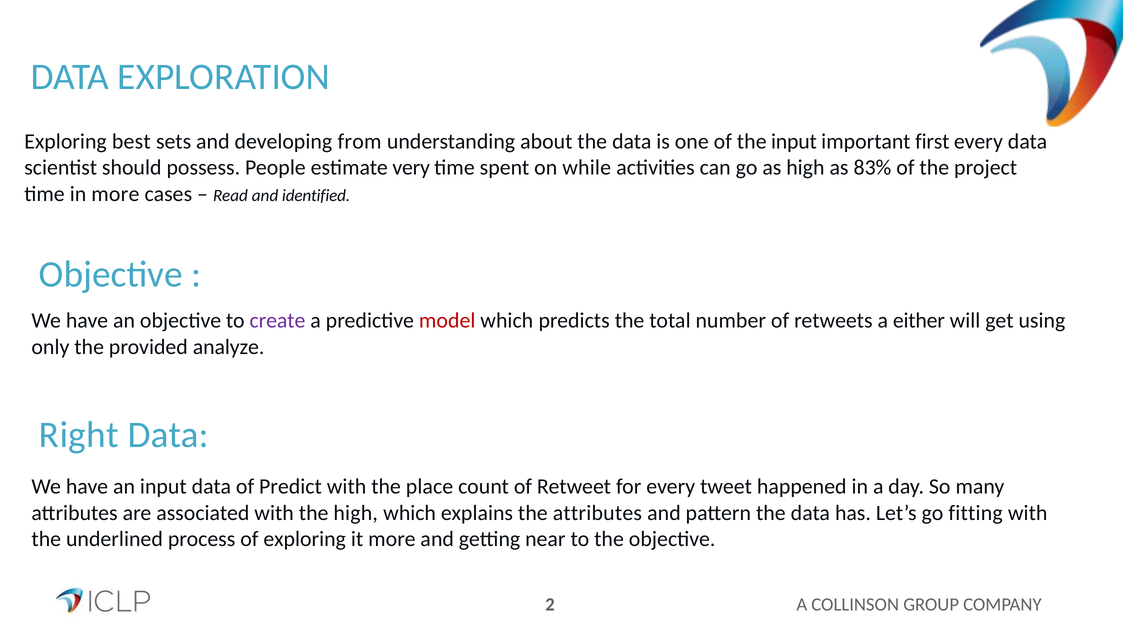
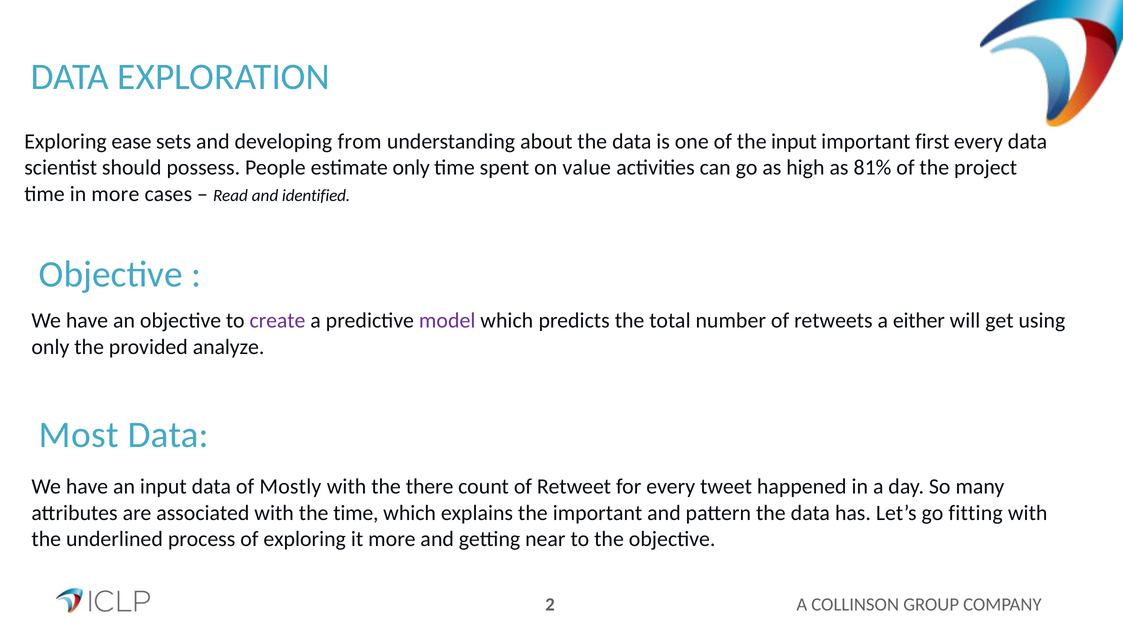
best: best -> ease
estimate very: very -> only
while: while -> value
83%: 83% -> 81%
model colour: red -> purple
Right: Right -> Most
Predict: Predict -> Mostly
place: place -> there
the high: high -> time
the attributes: attributes -> important
